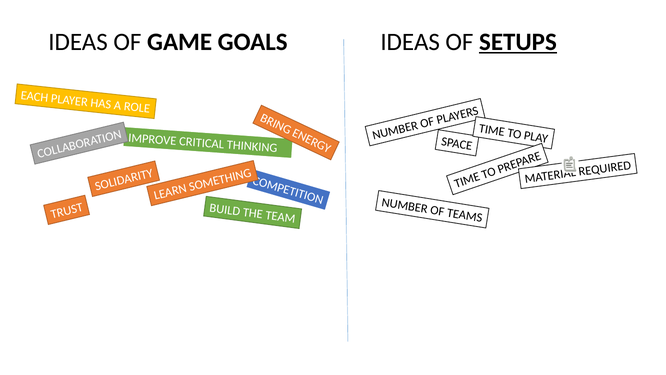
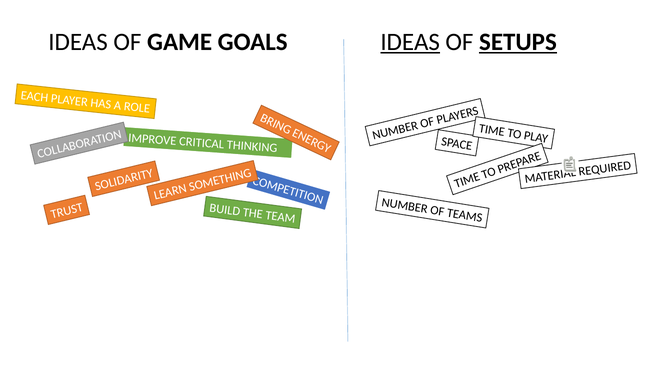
IDEAS at (410, 42) underline: none -> present
